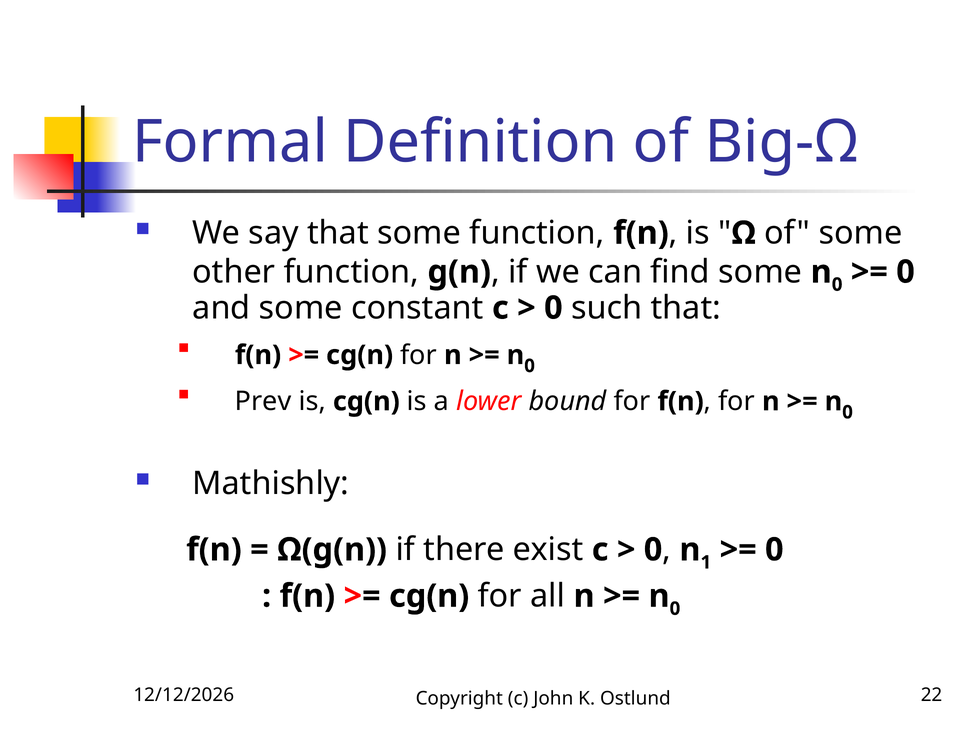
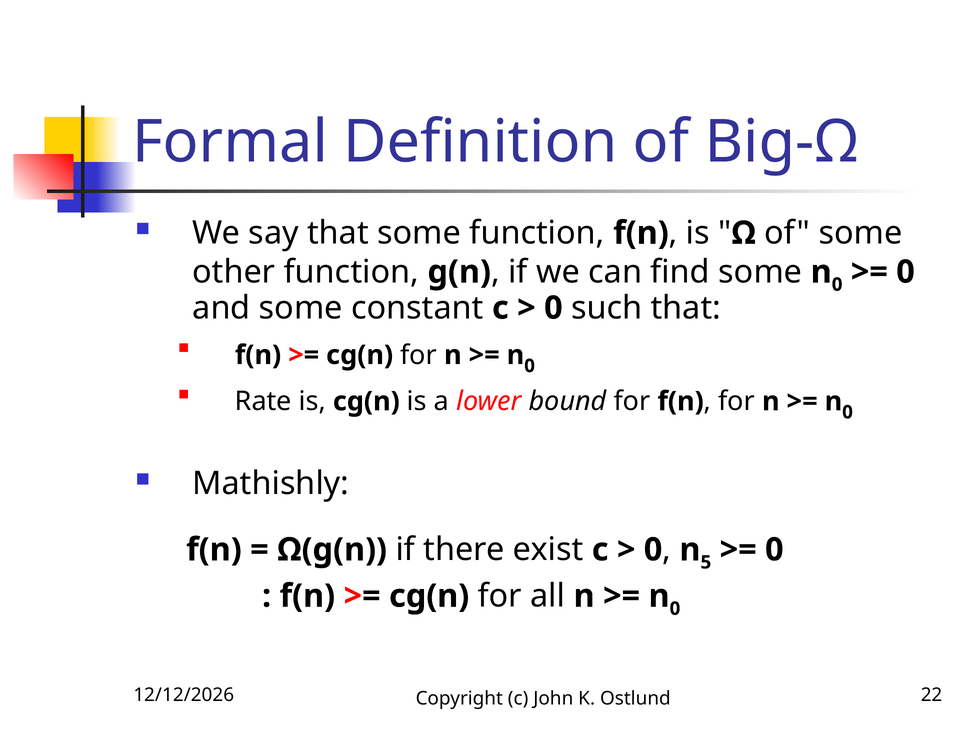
Prev: Prev -> Rate
1: 1 -> 5
